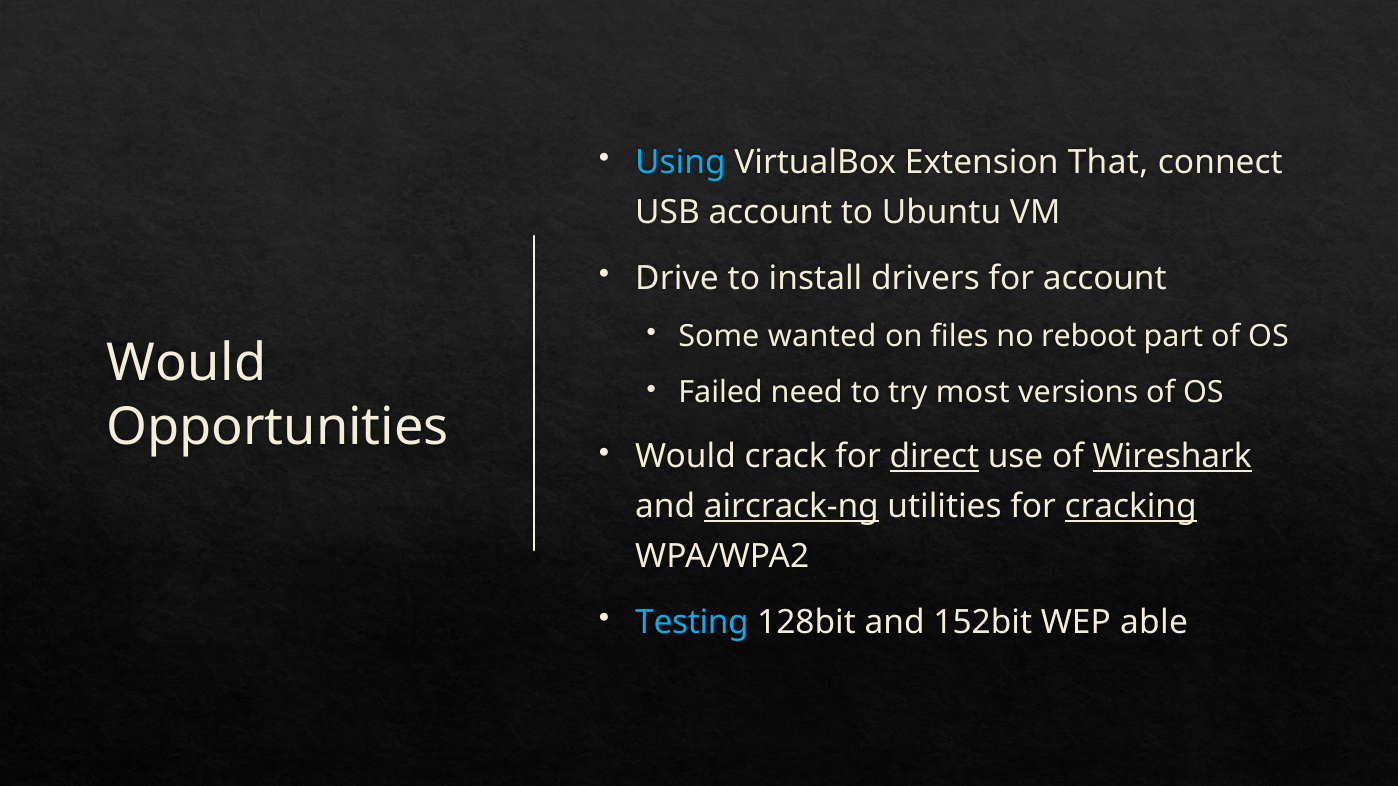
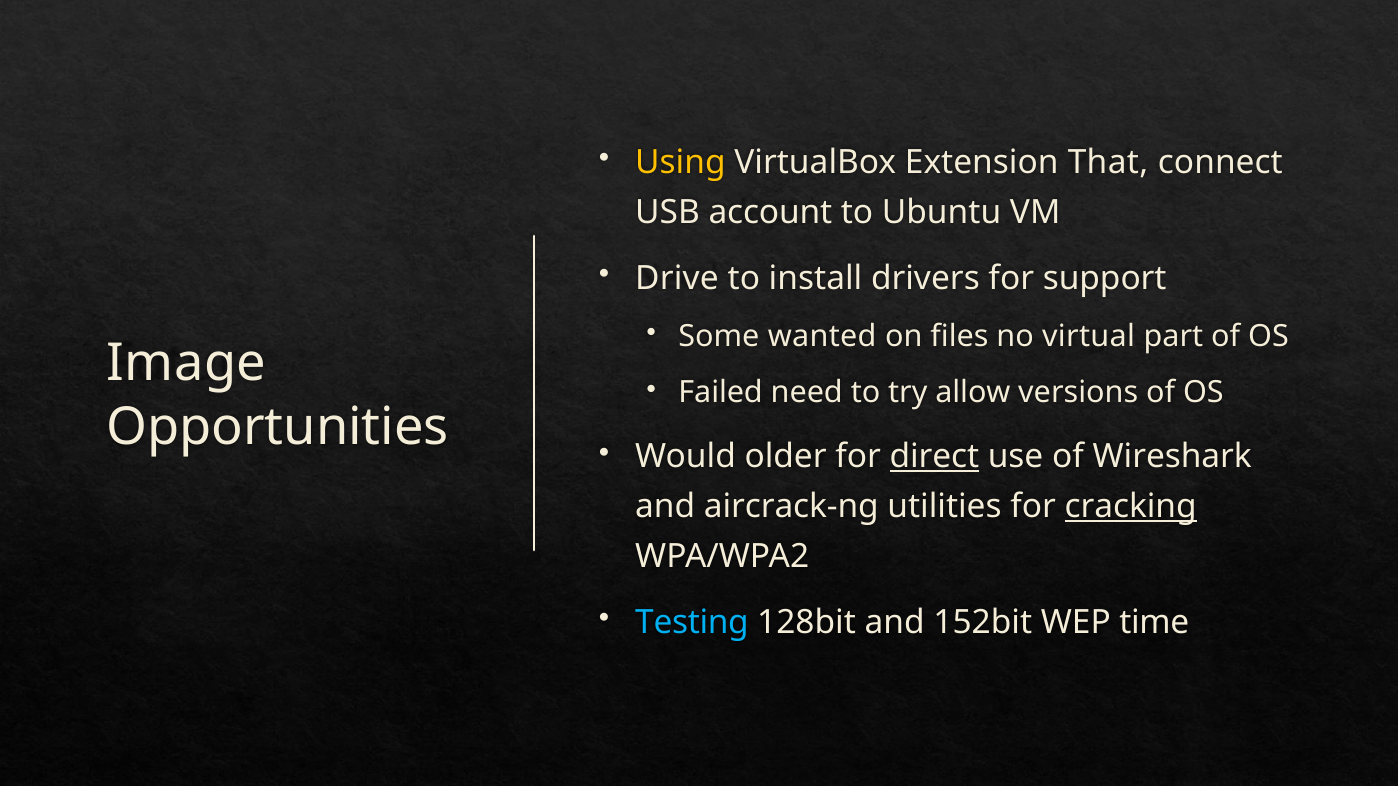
Using colour: light blue -> yellow
for account: account -> support
reboot: reboot -> virtual
Would at (186, 363): Would -> Image
most: most -> allow
crack: crack -> older
Wireshark underline: present -> none
aircrack-ng underline: present -> none
able: able -> time
